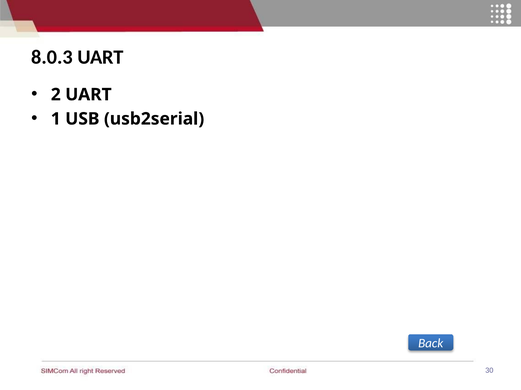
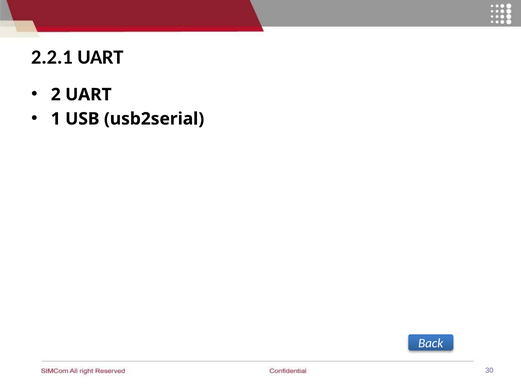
8.0.3: 8.0.3 -> 2.2.1
